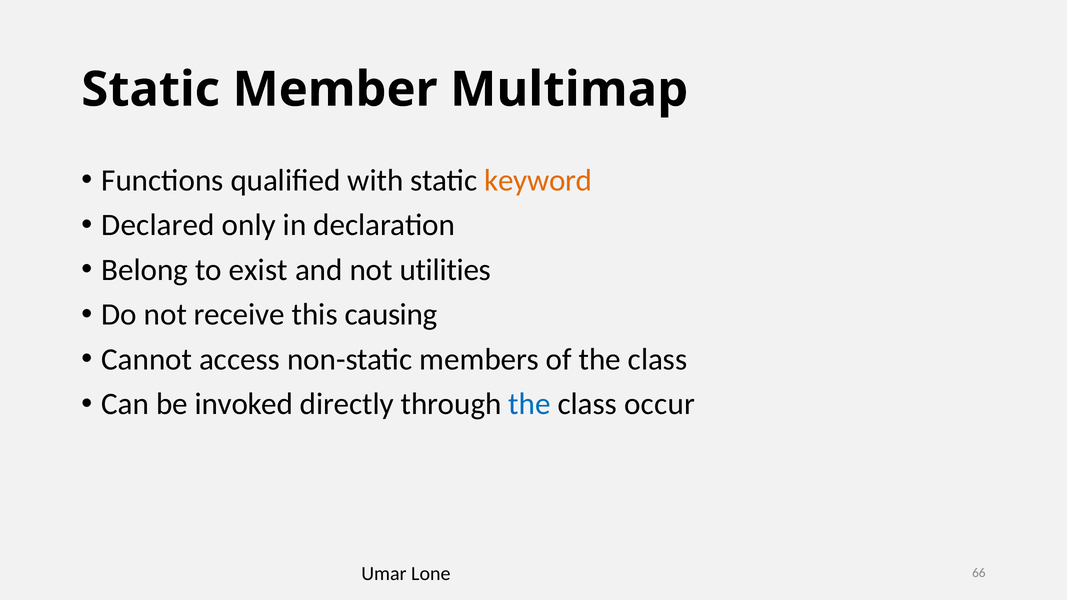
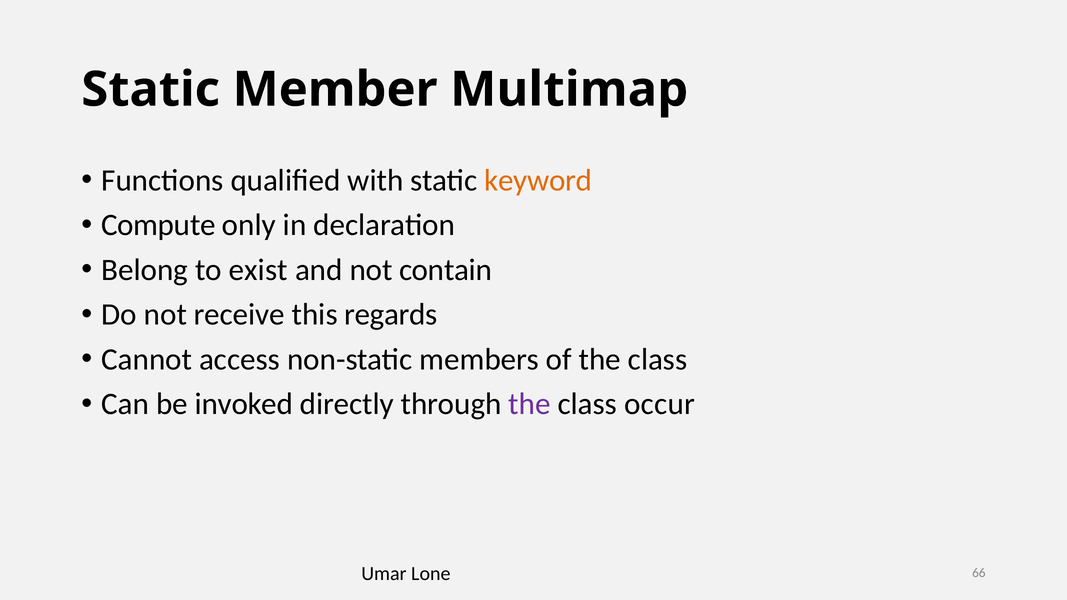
Declared: Declared -> Compute
utilities: utilities -> contain
causing: causing -> regards
the at (530, 404) colour: blue -> purple
